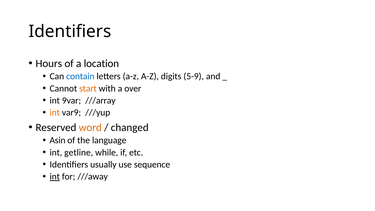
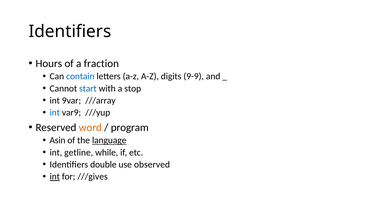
location: location -> fraction
5-9: 5-9 -> 9-9
start colour: orange -> blue
over: over -> stop
int at (55, 113) colour: orange -> blue
changed: changed -> program
language underline: none -> present
usually: usually -> double
sequence: sequence -> observed
///away: ///away -> ///gives
